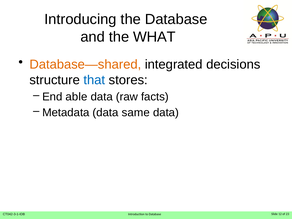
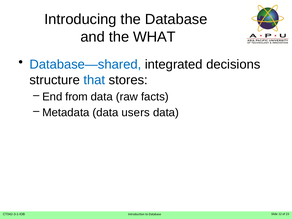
Database—shared colour: orange -> blue
able: able -> from
same: same -> users
